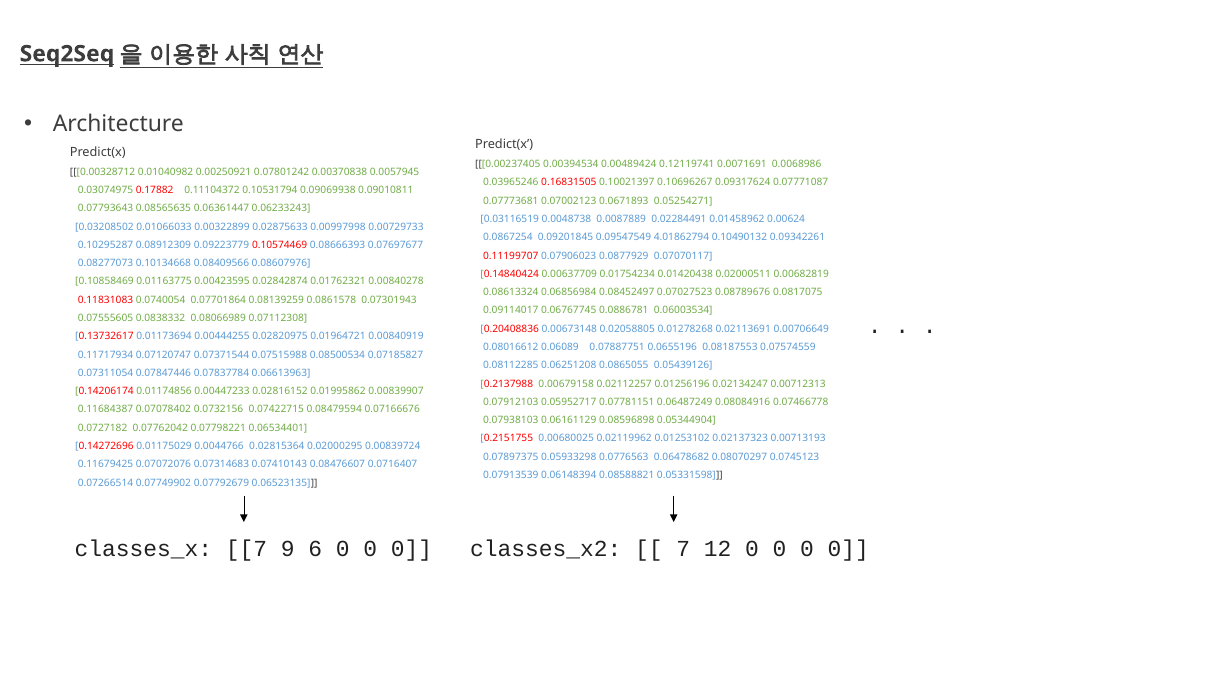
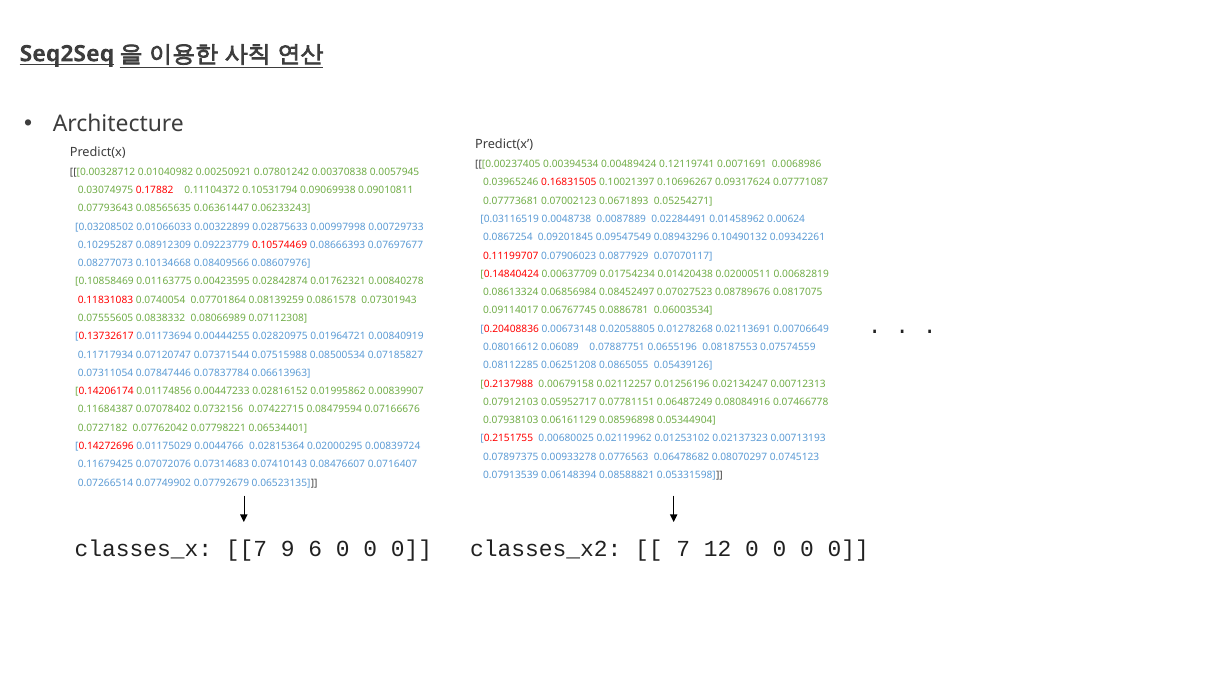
4.01862794: 4.01862794 -> 0.08943296
0.05933298: 0.05933298 -> 0.00933278
